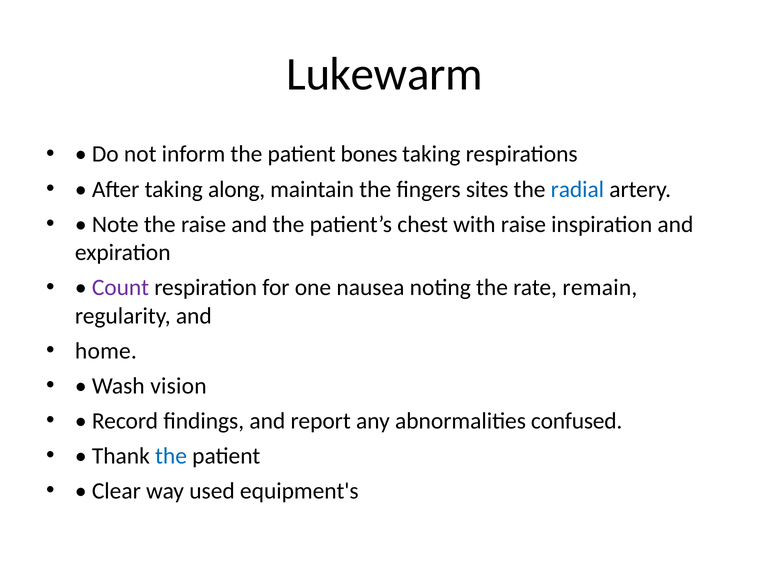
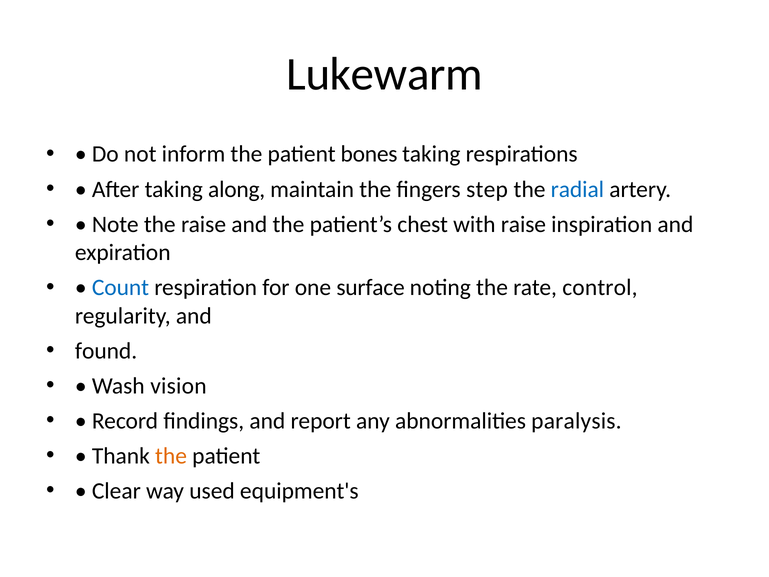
sites: sites -> step
Count colour: purple -> blue
nausea: nausea -> surface
remain: remain -> control
home: home -> found
confused: confused -> paralysis
the at (171, 456) colour: blue -> orange
